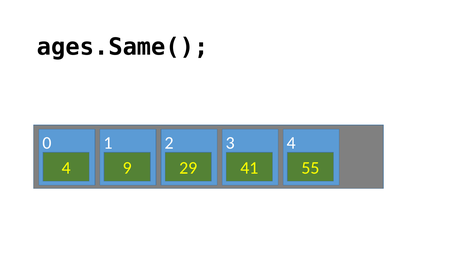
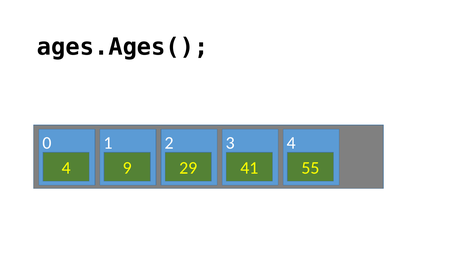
ages.Same(: ages.Same( -> ages.Ages(
